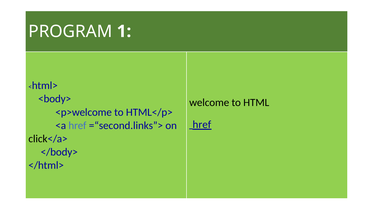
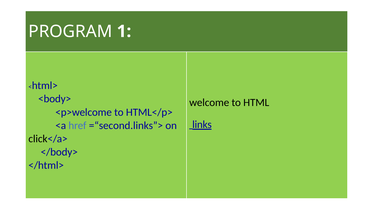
href at (202, 124): href -> links
